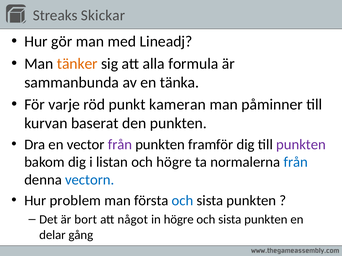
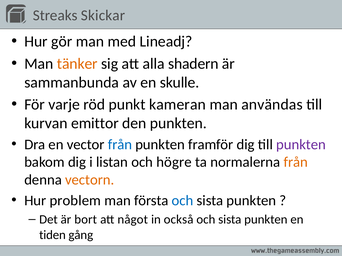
formula: formula -> shadern
tänka: tänka -> skulle
påminner: påminner -> användas
baserat: baserat -> emittor
från at (120, 145) colour: purple -> blue
från at (296, 162) colour: blue -> orange
vectorn colour: blue -> orange
in högre: högre -> också
delar: delar -> tiden
